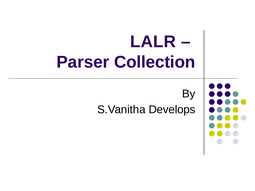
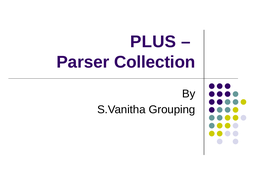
LALR: LALR -> PLUS
Develops: Develops -> Grouping
